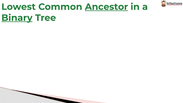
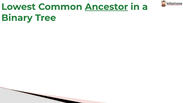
Binary underline: present -> none
